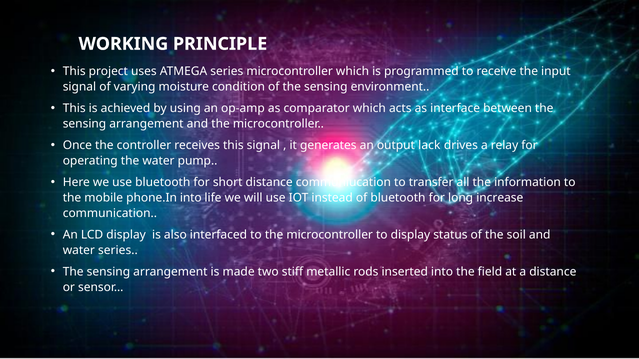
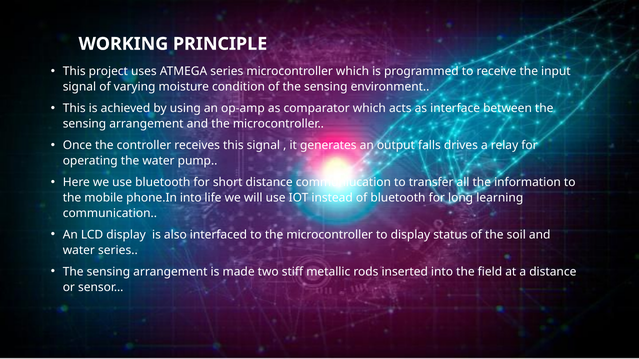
lack: lack -> falls
increase: increase -> learning
